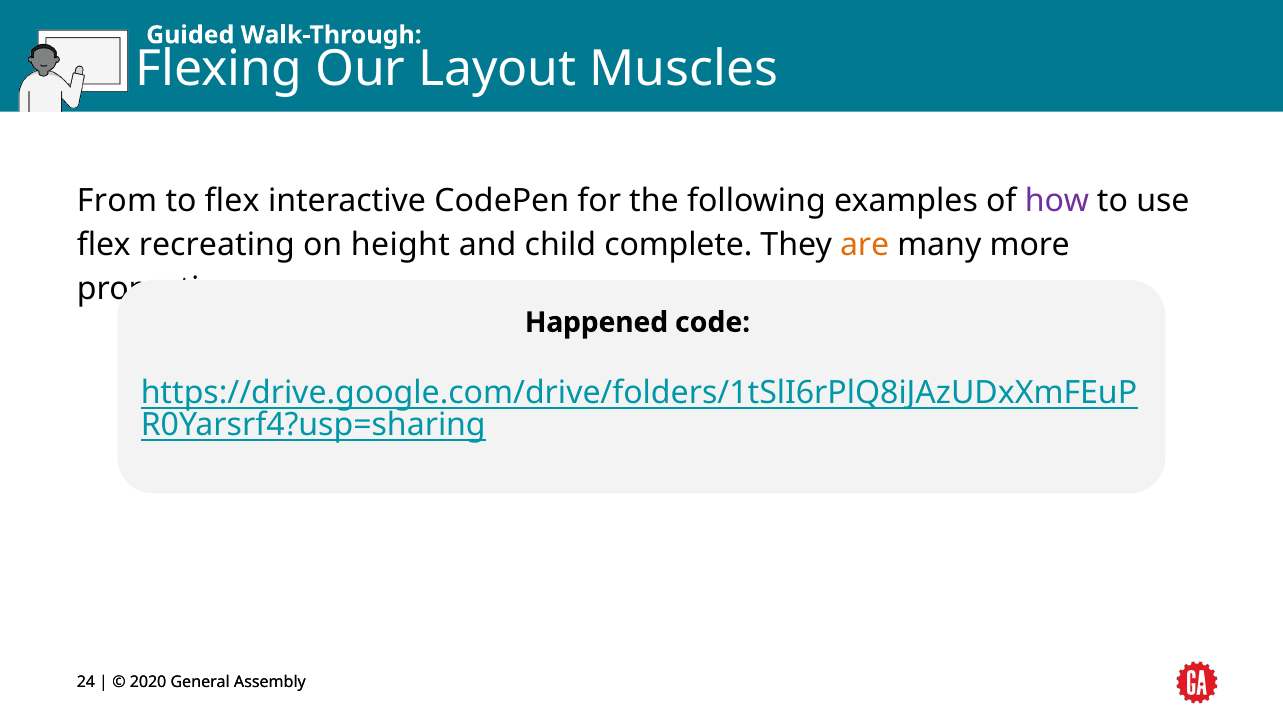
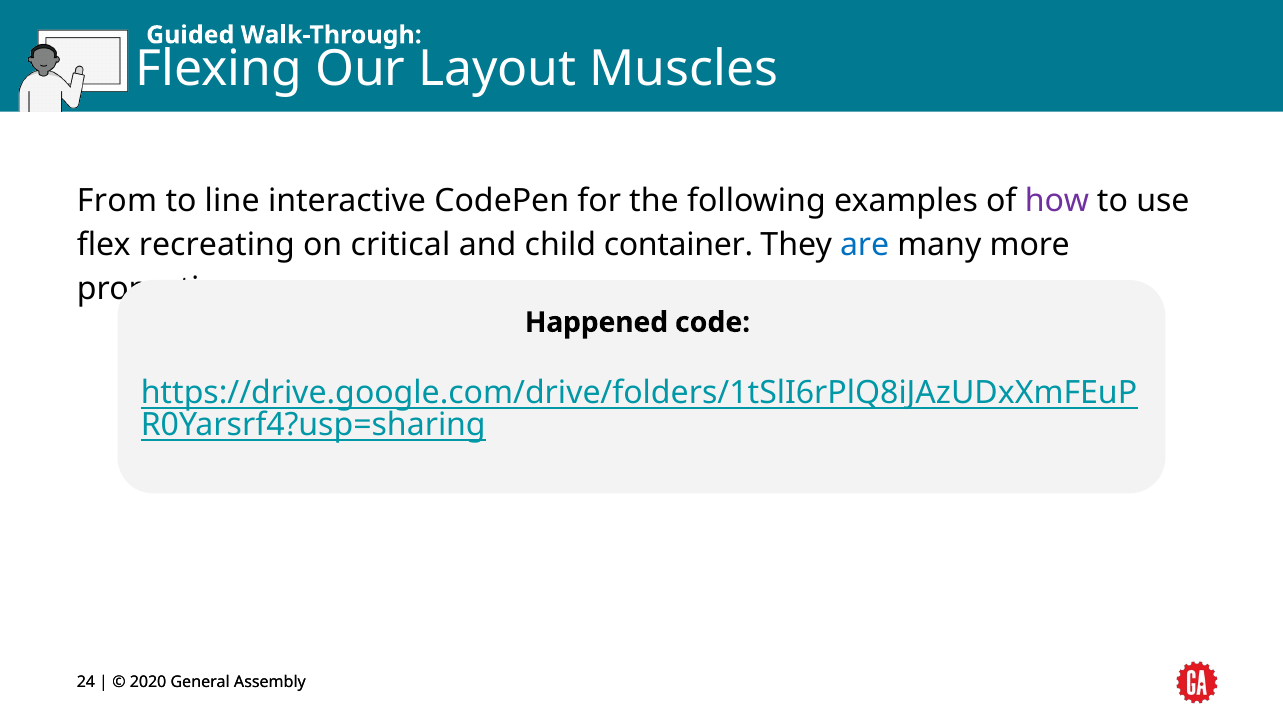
to flex: flex -> line
height: height -> critical
complete: complete -> container
are colour: orange -> blue
